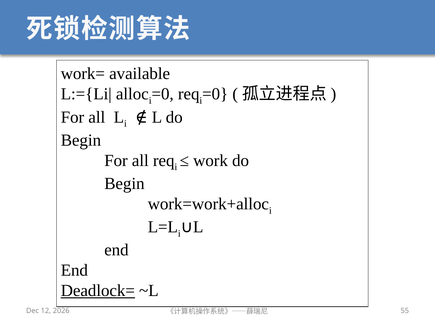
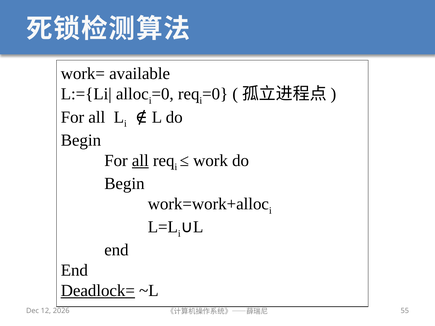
all at (140, 161) underline: none -> present
